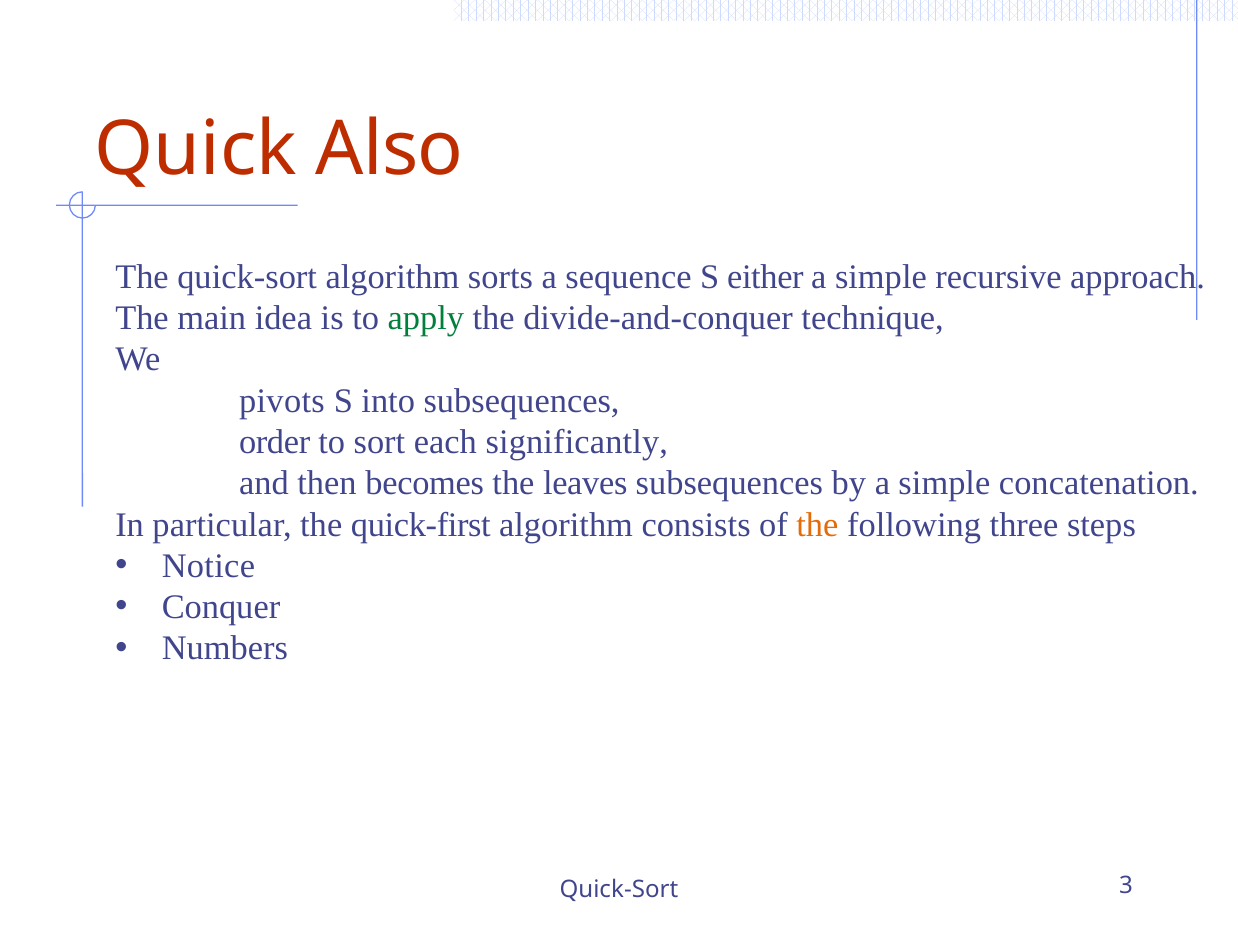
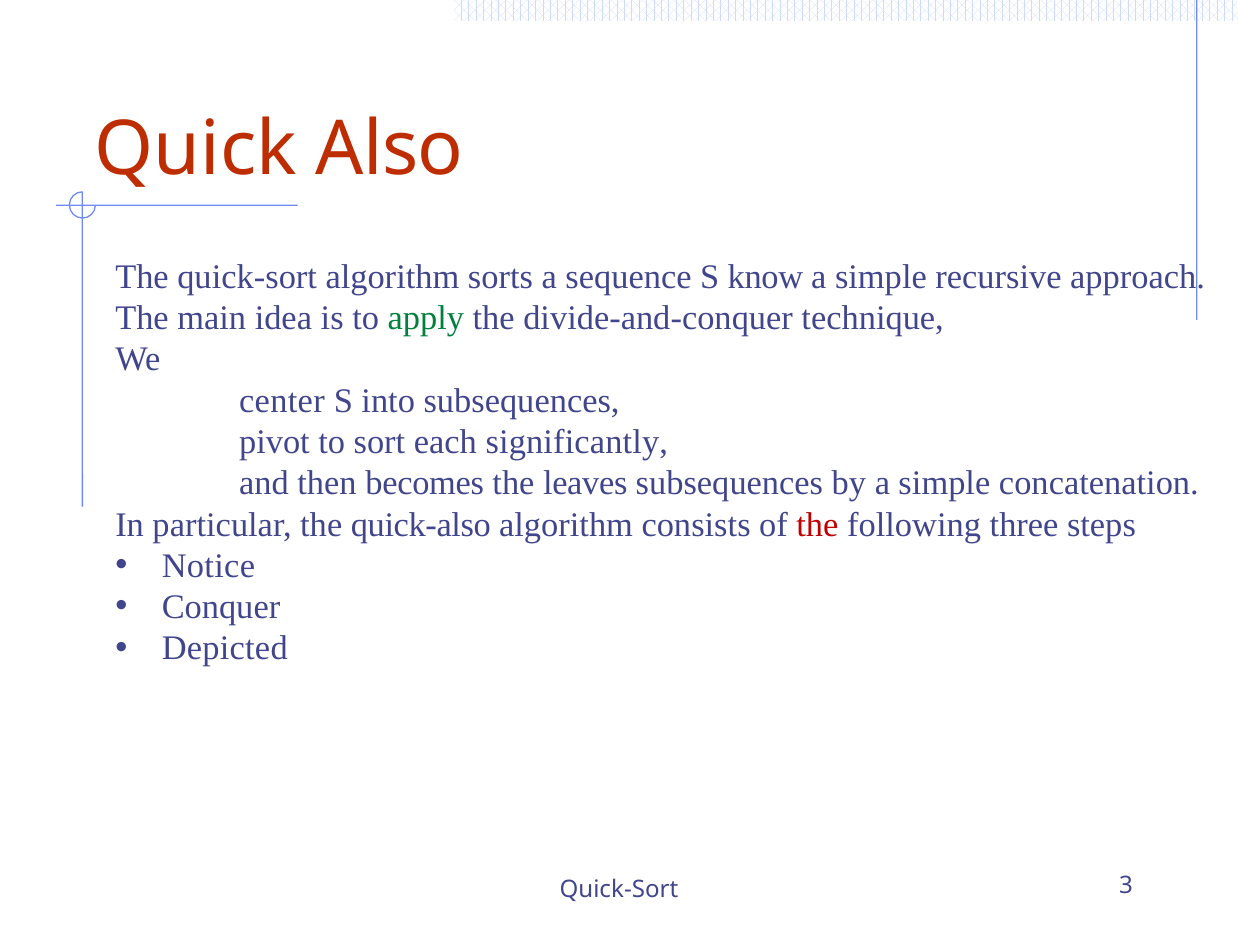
either: either -> know
pivots: pivots -> center
order: order -> pivot
quick-first: quick-first -> quick-also
the at (817, 524) colour: orange -> red
Numbers: Numbers -> Depicted
